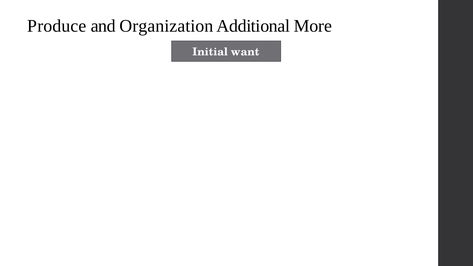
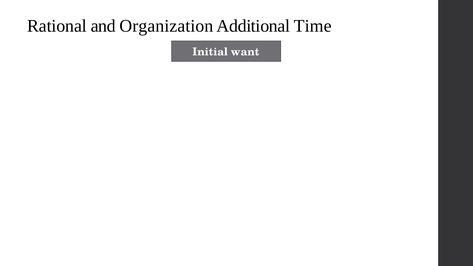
Produce: Produce -> Rational
More: More -> Time
